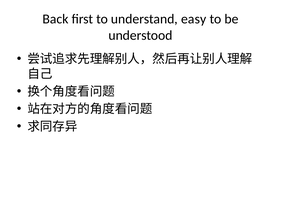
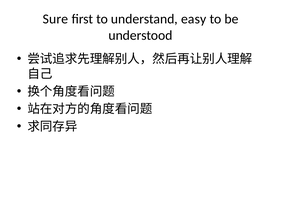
Back: Back -> Sure
